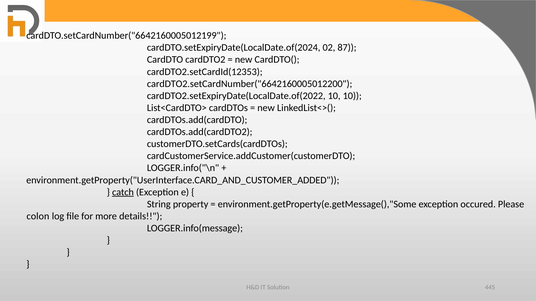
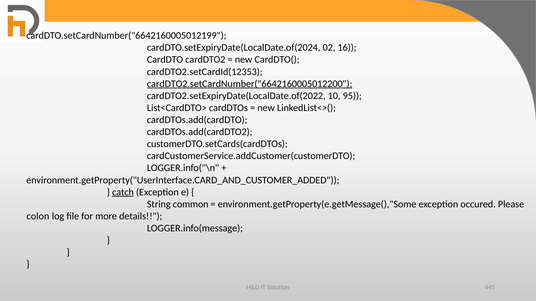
87: 87 -> 16
cardDTO2.setCardNumber("6642160005012200 underline: none -> present
10 10: 10 -> 95
property: property -> common
